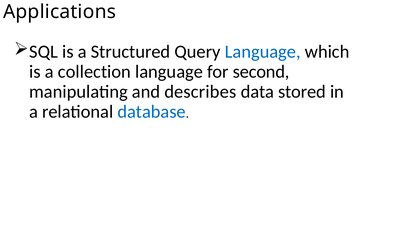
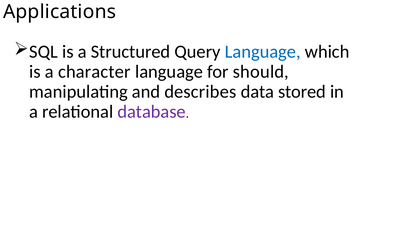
collection: collection -> character
second: second -> should
database colour: blue -> purple
